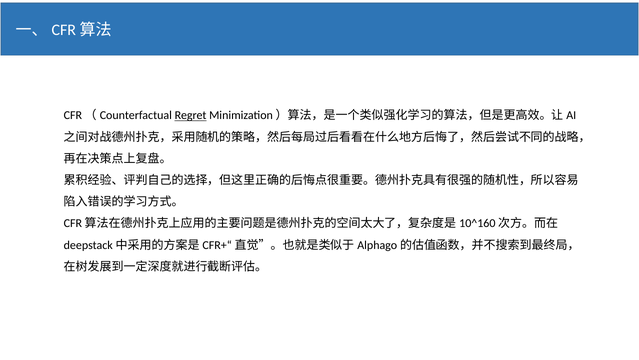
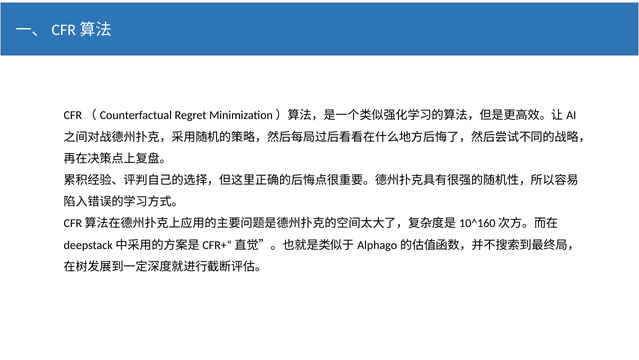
Regret underline: present -> none
